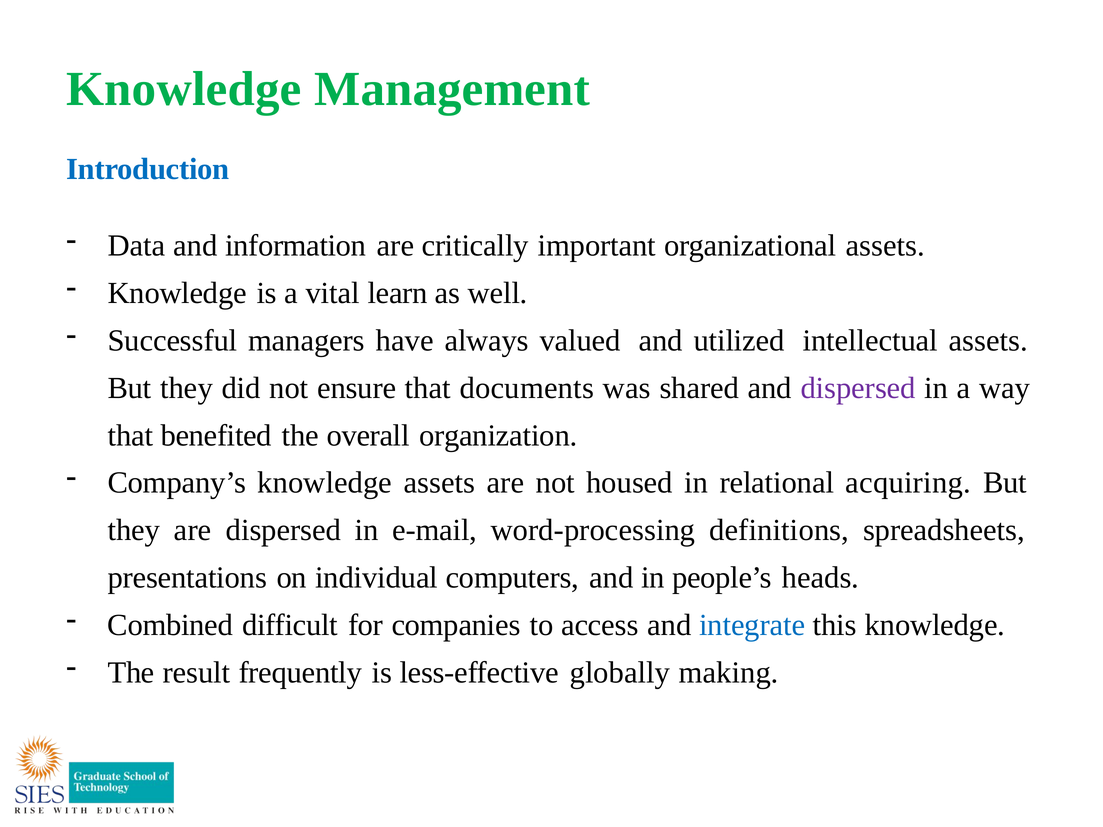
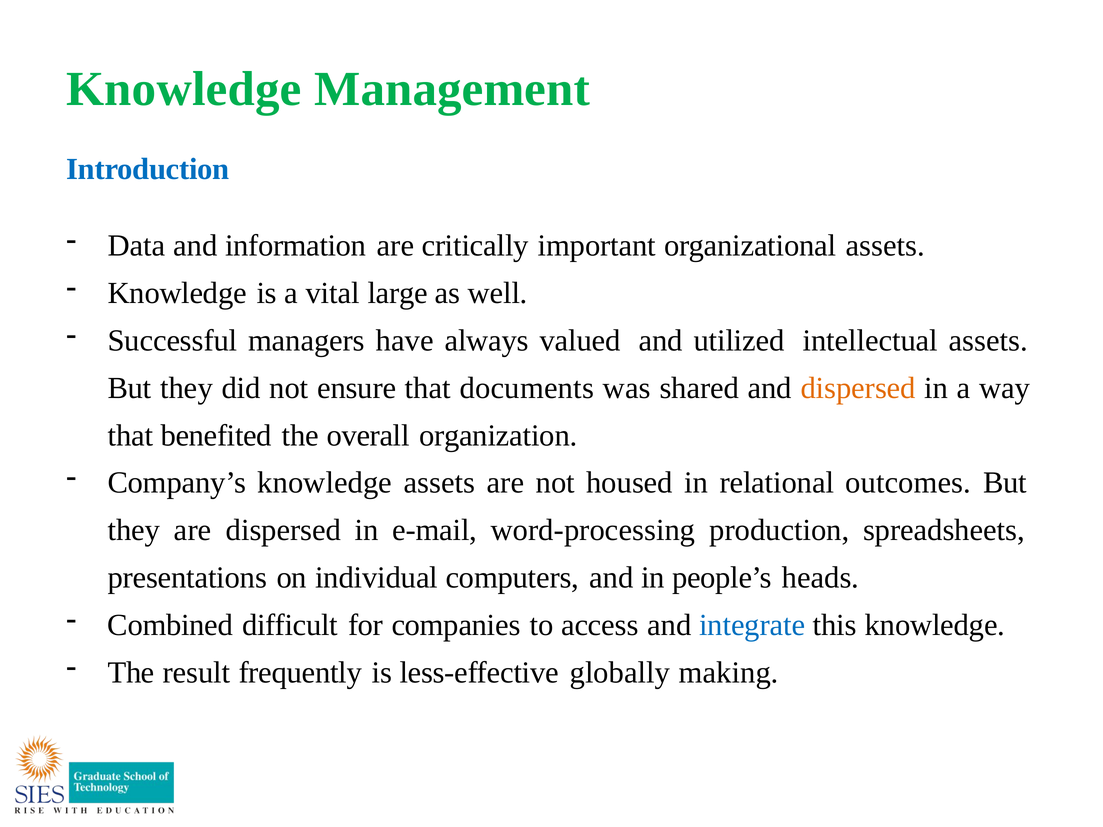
learn: learn -> large
dispersed at (858, 388) colour: purple -> orange
acquiring: acquiring -> outcomes
definitions: definitions -> production
